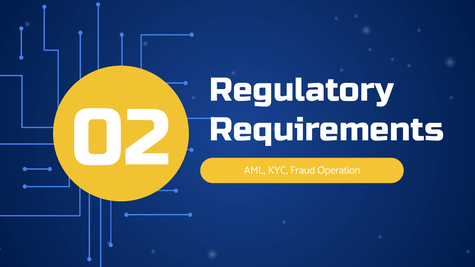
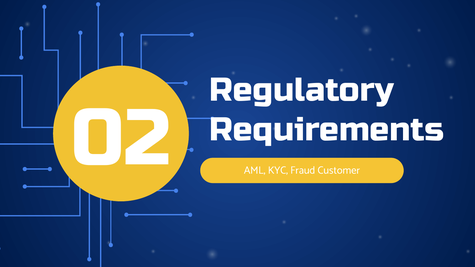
Operation: Operation -> Customer
